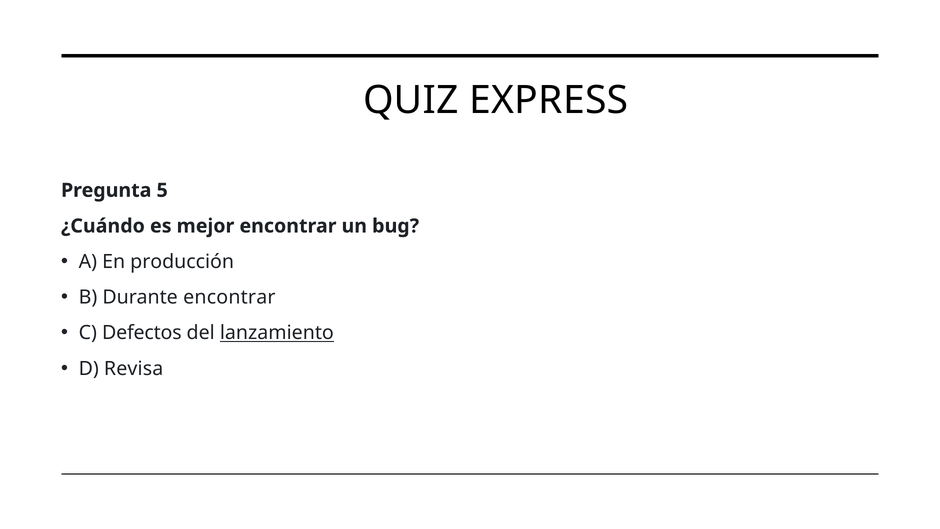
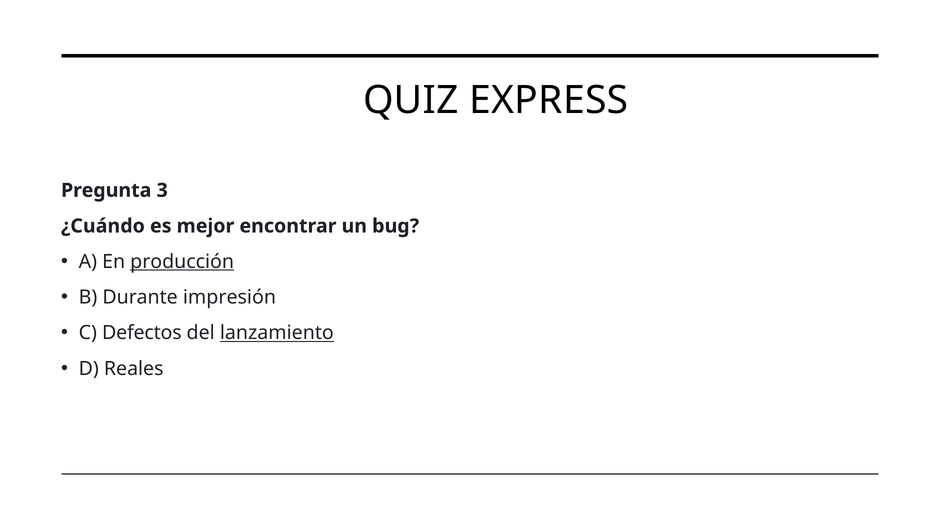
5: 5 -> 3
producción underline: none -> present
Durante encontrar: encontrar -> impresión
Revisa: Revisa -> Reales
